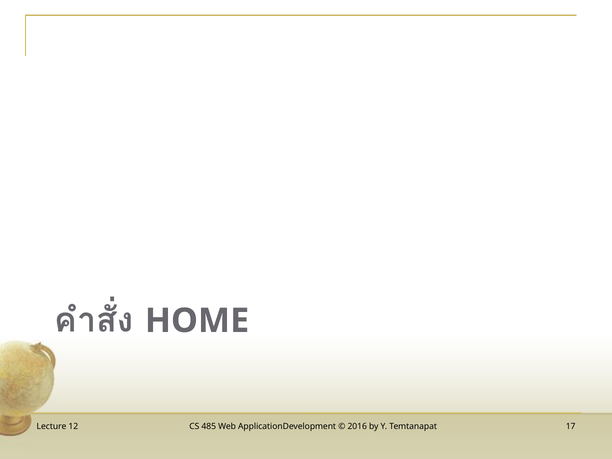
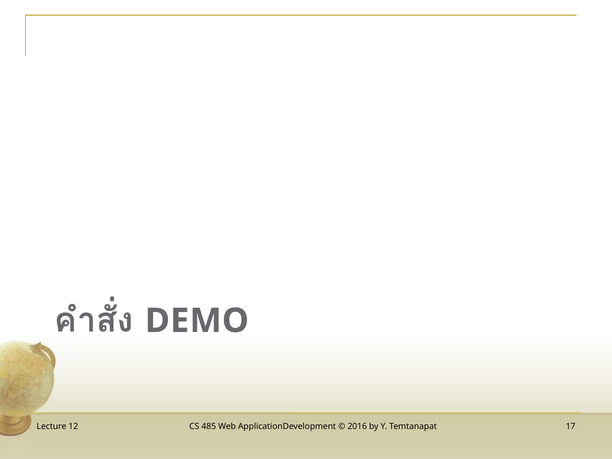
HOME: HOME -> DEMO
